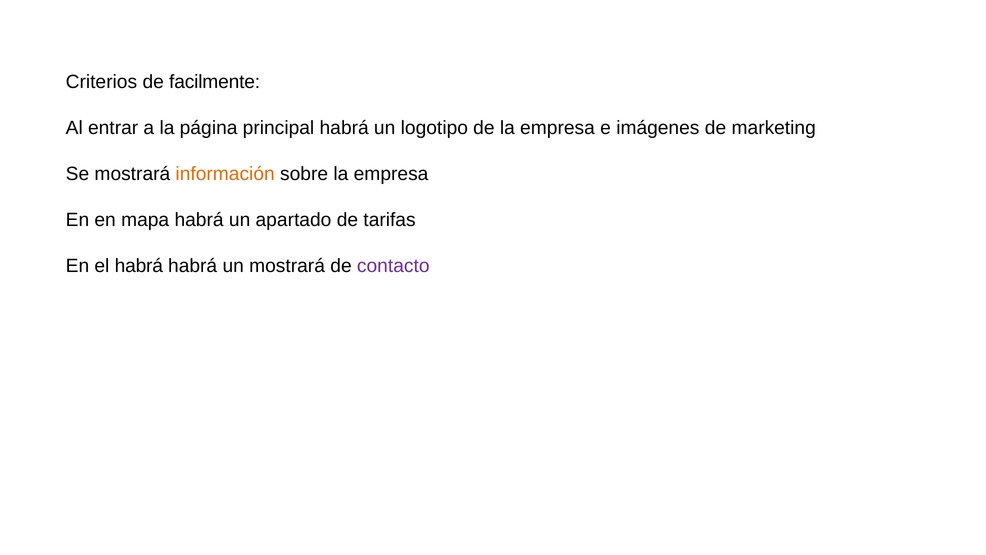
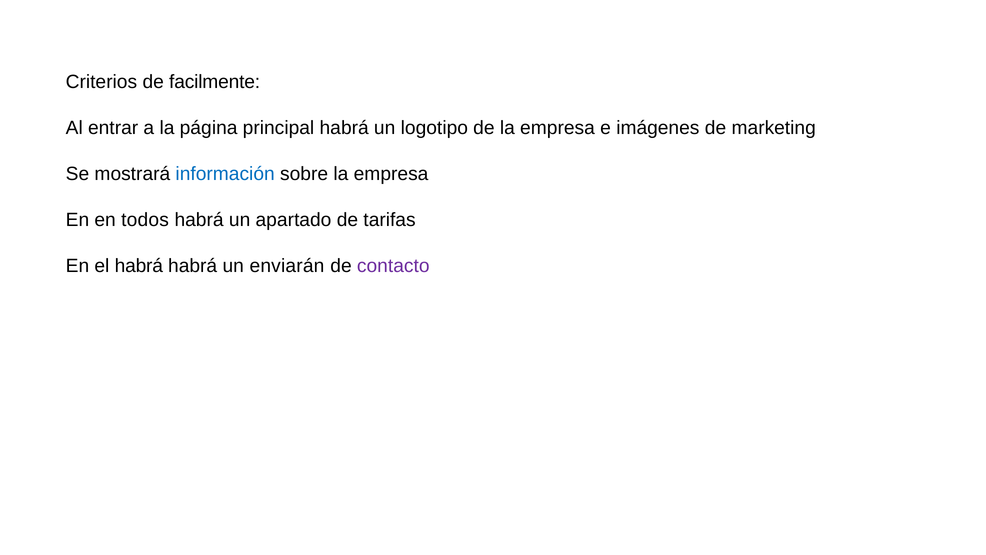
información colour: orange -> blue
mapa: mapa -> todos
un mostrará: mostrará -> enviarán
